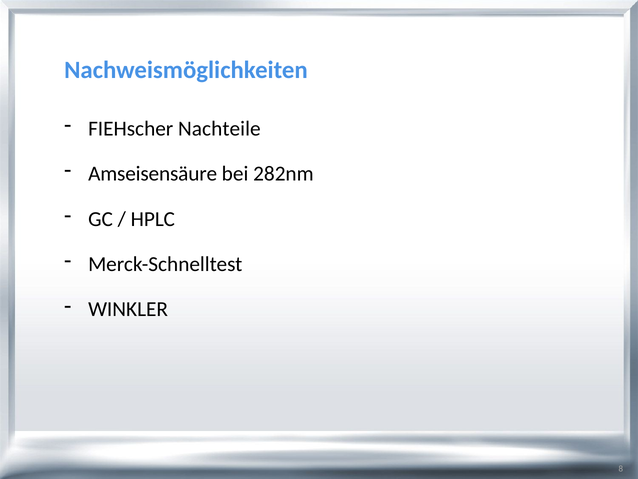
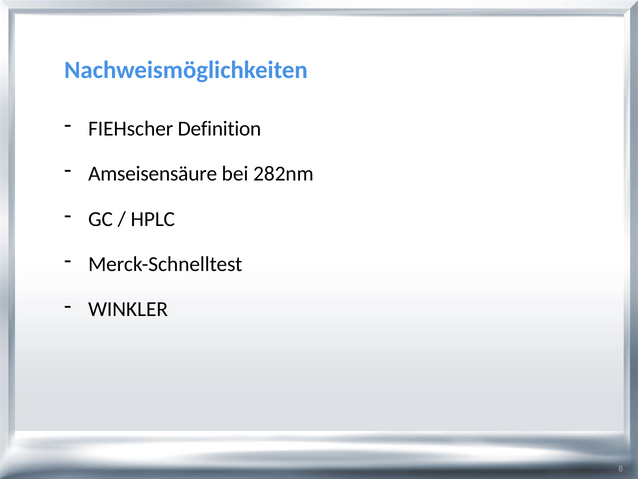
Nachteile: Nachteile -> Definition
